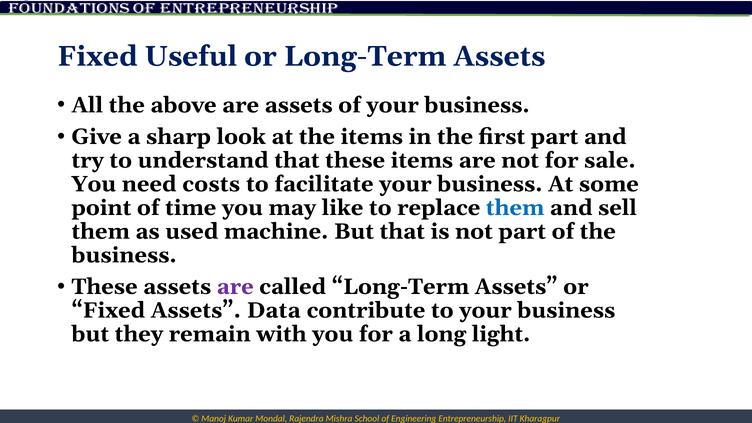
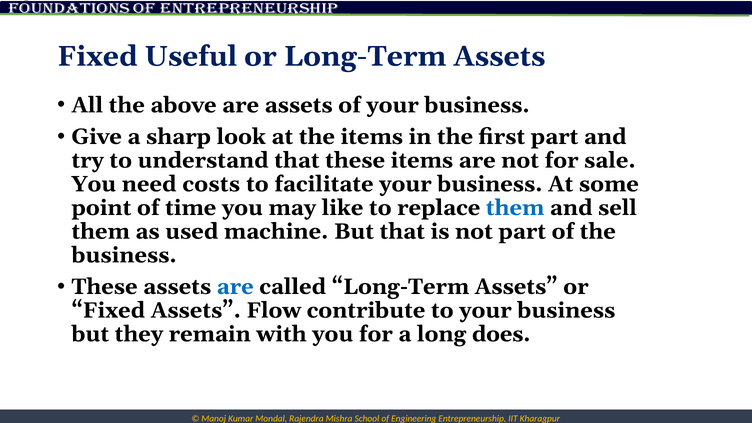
are at (235, 287) colour: purple -> blue
Data: Data -> Flow
light: light -> does
